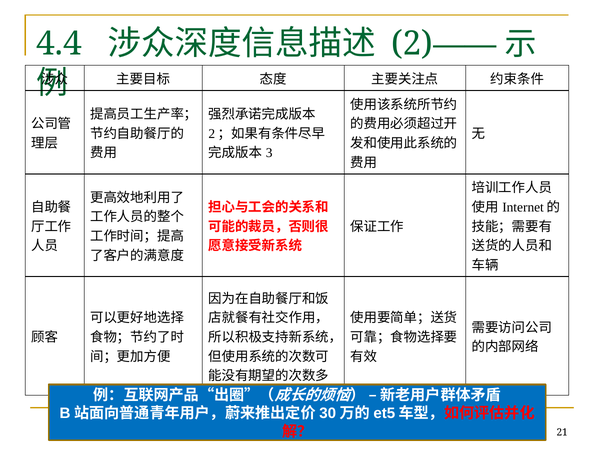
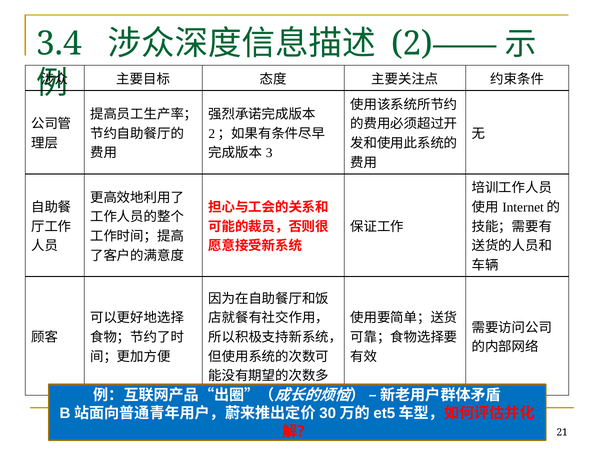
4.4: 4.4 -> 3.4
